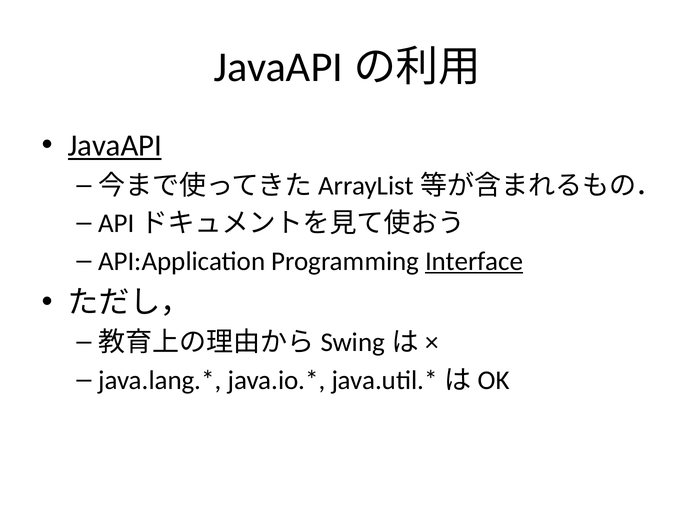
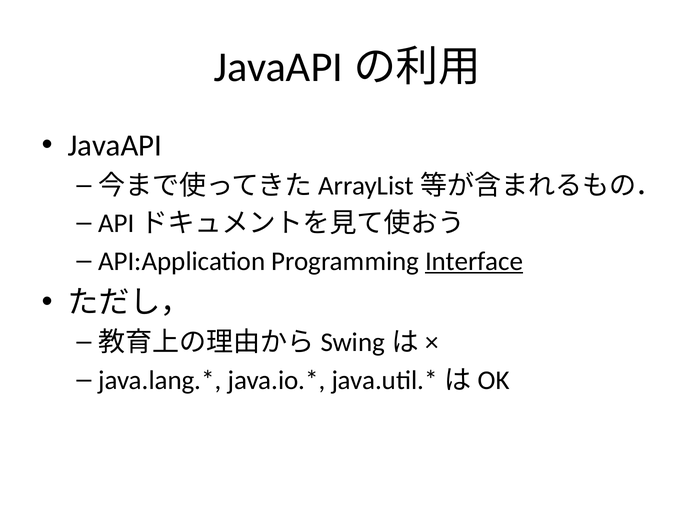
JavaAPI underline: present -> none
